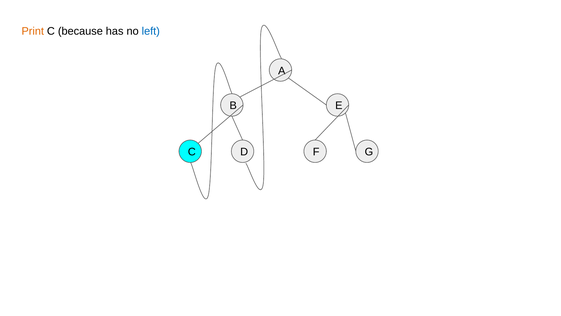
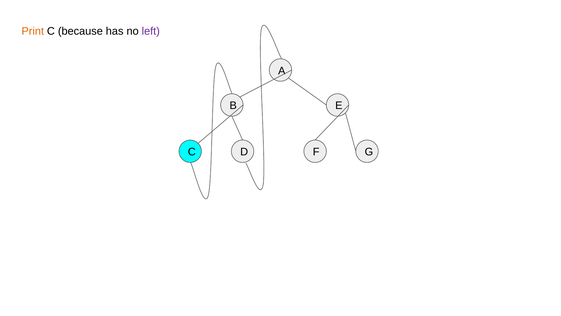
left colour: blue -> purple
